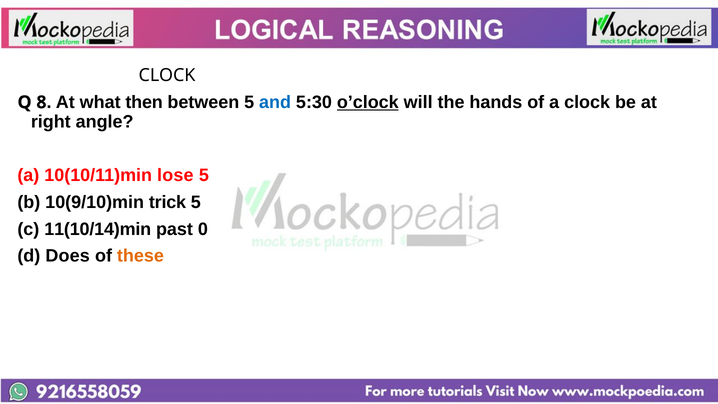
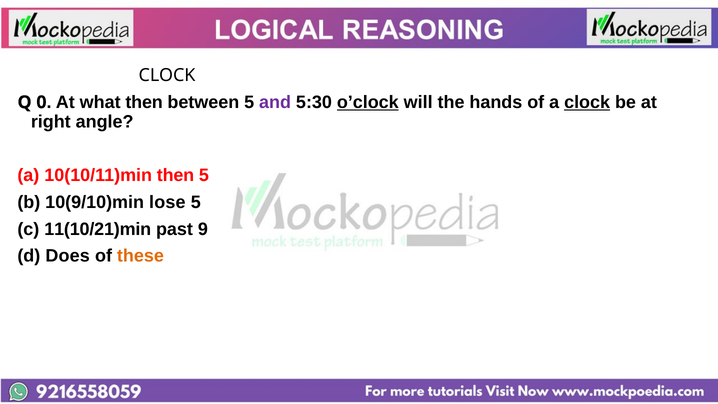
8: 8 -> 0
and colour: blue -> purple
clock at (587, 102) underline: none -> present
10(10/11)min lose: lose -> then
trick: trick -> lose
11(10/14)min: 11(10/14)min -> 11(10/21)min
0: 0 -> 9
